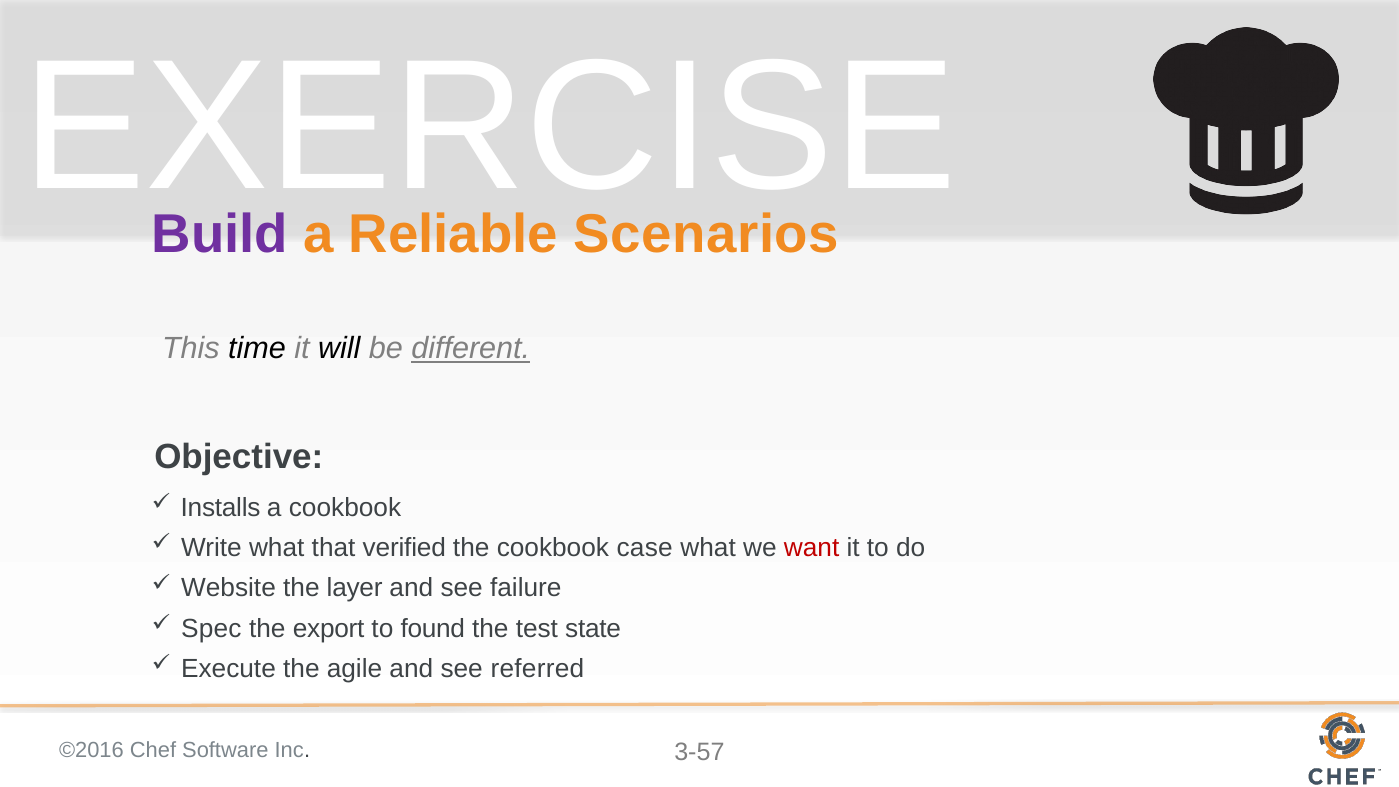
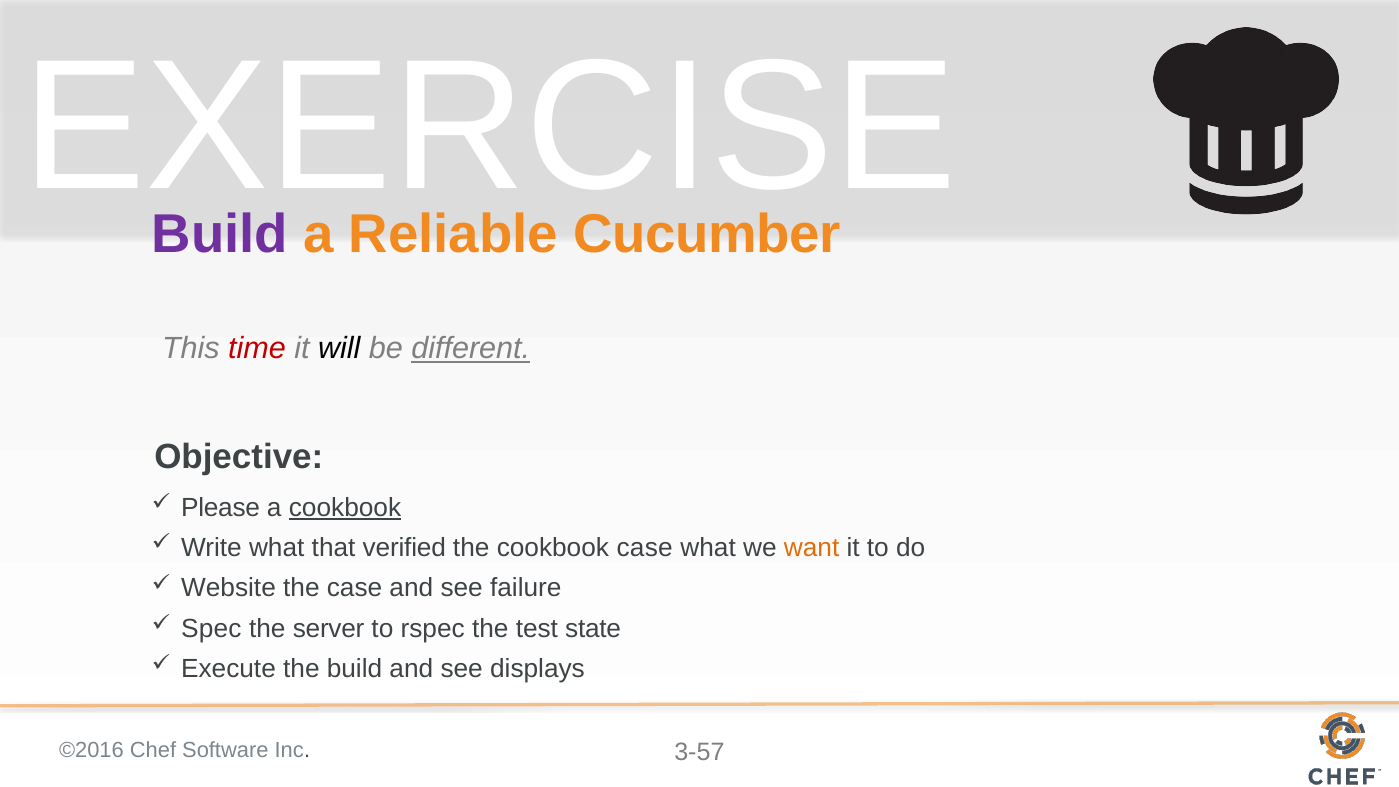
Scenarios: Scenarios -> Cucumber
time colour: black -> red
Installs: Installs -> Please
cookbook at (345, 508) underline: none -> present
want colour: red -> orange
the layer: layer -> case
export: export -> server
found: found -> rspec
the agile: agile -> build
referred: referred -> displays
